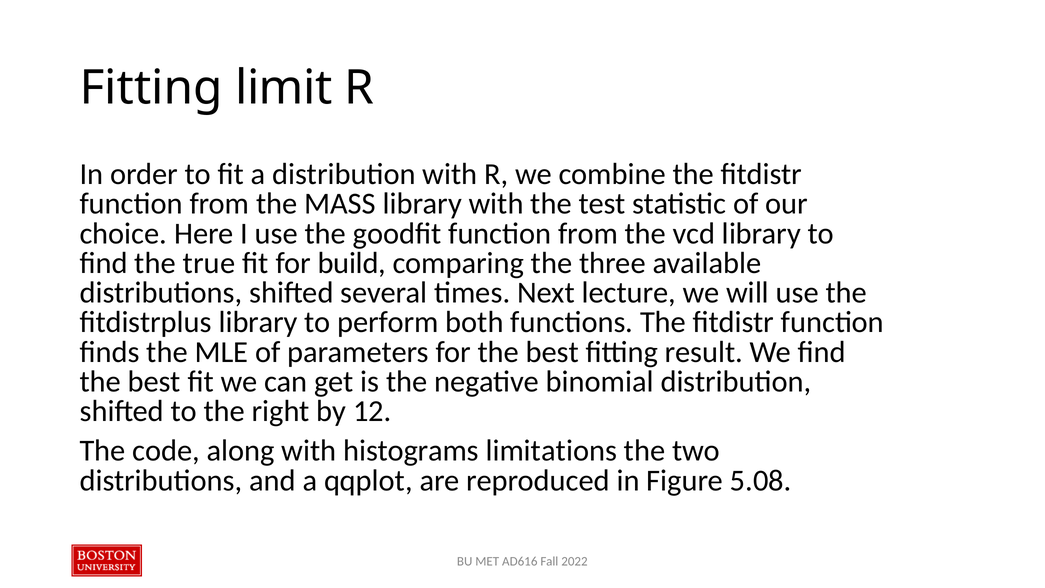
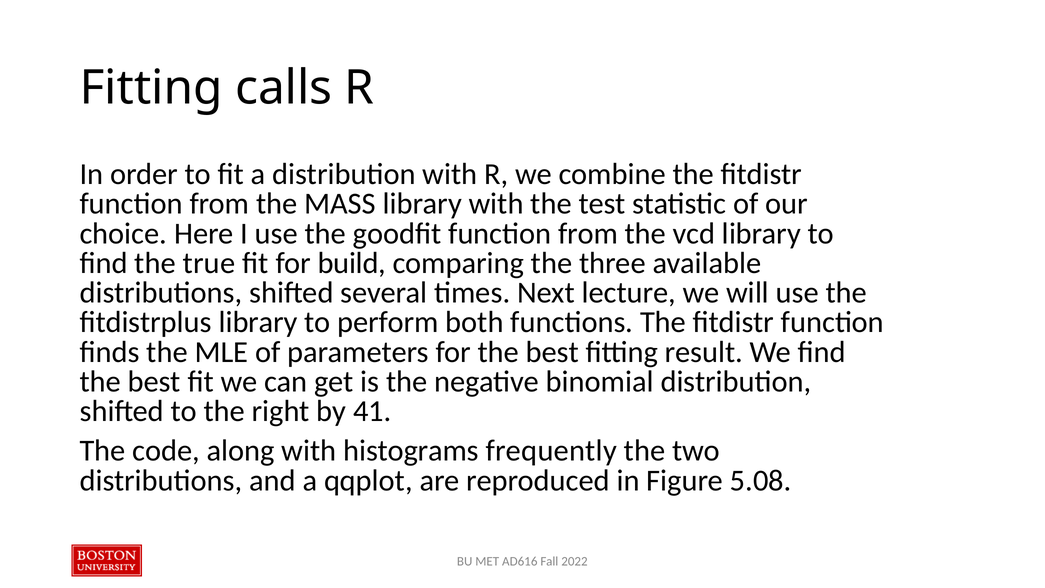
limit: limit -> calls
12: 12 -> 41
limitations: limitations -> frequently
